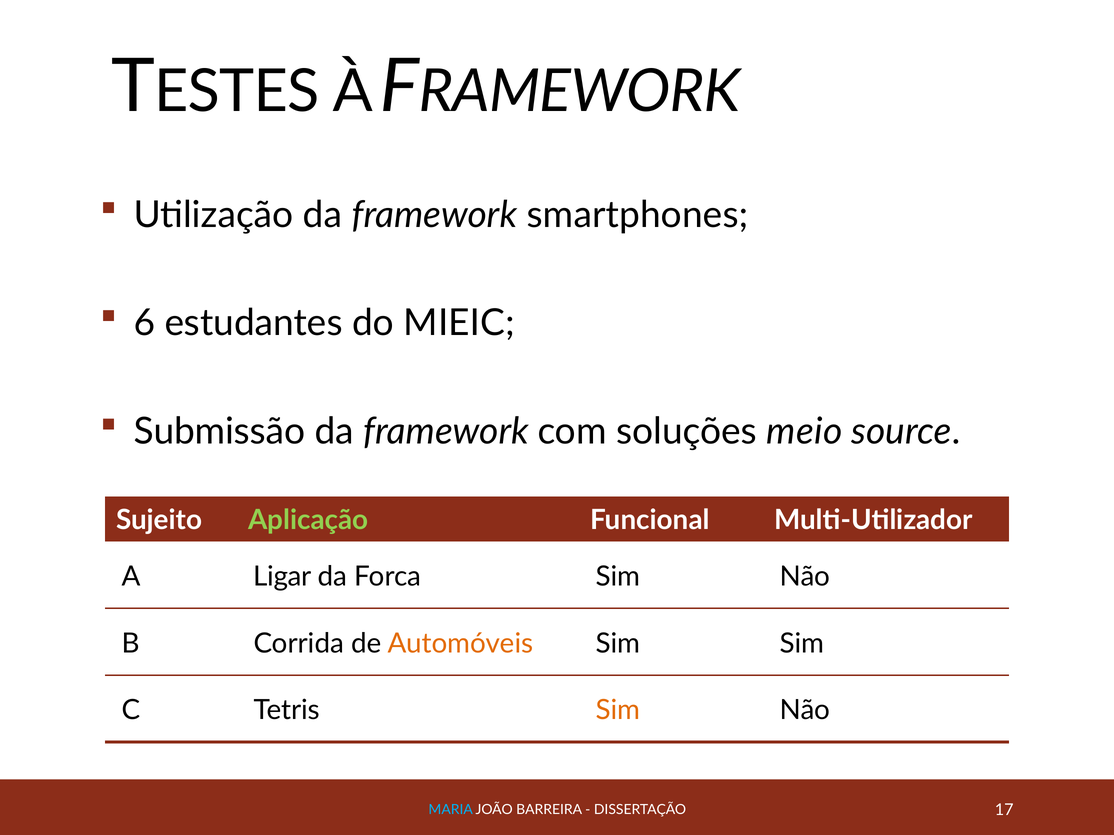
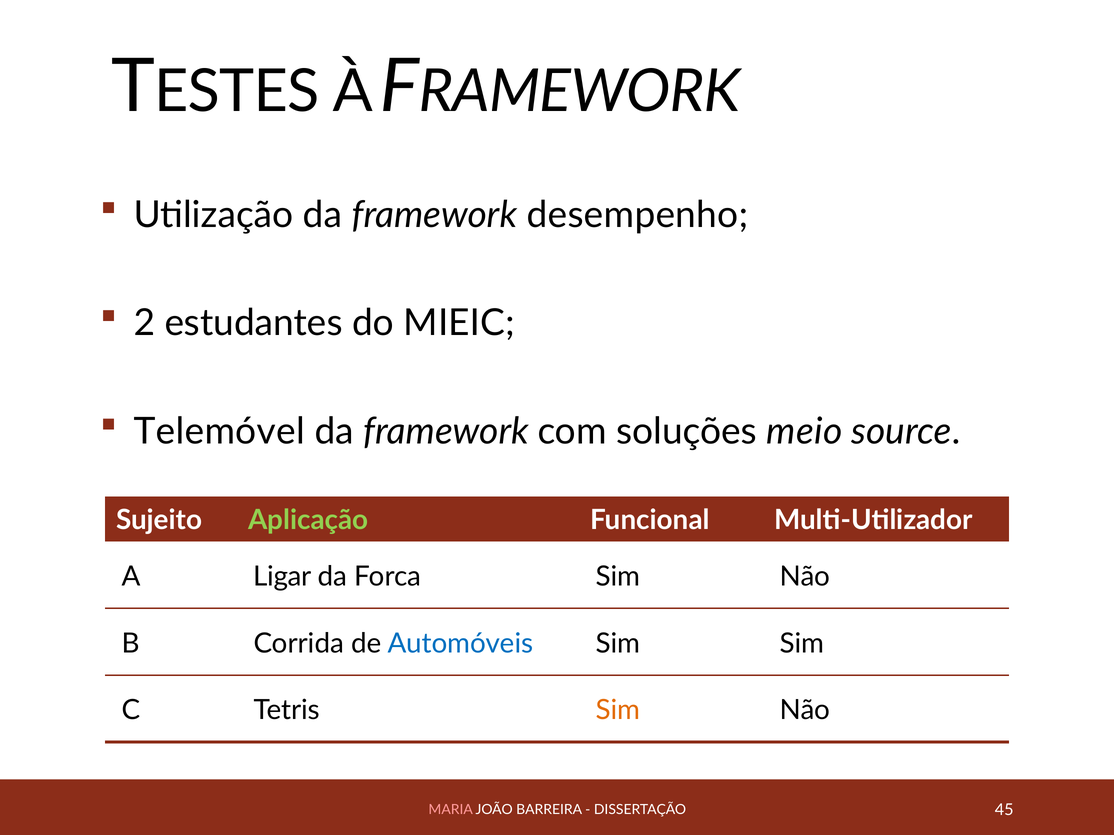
smartphones: smartphones -> desempenho
6: 6 -> 2
Submissão: Submissão -> Telemóvel
Automóveis colour: orange -> blue
MARIA colour: light blue -> pink
17: 17 -> 45
